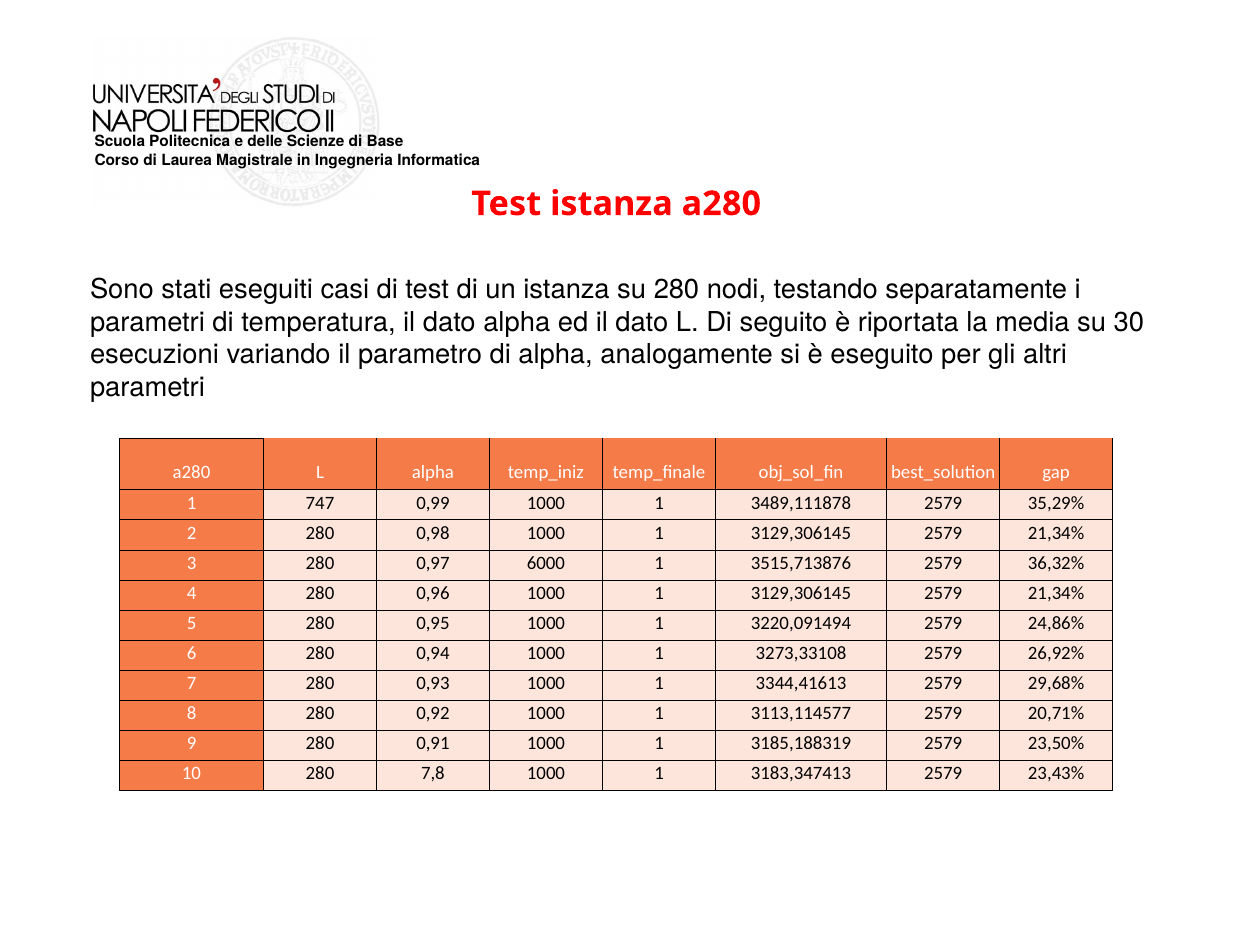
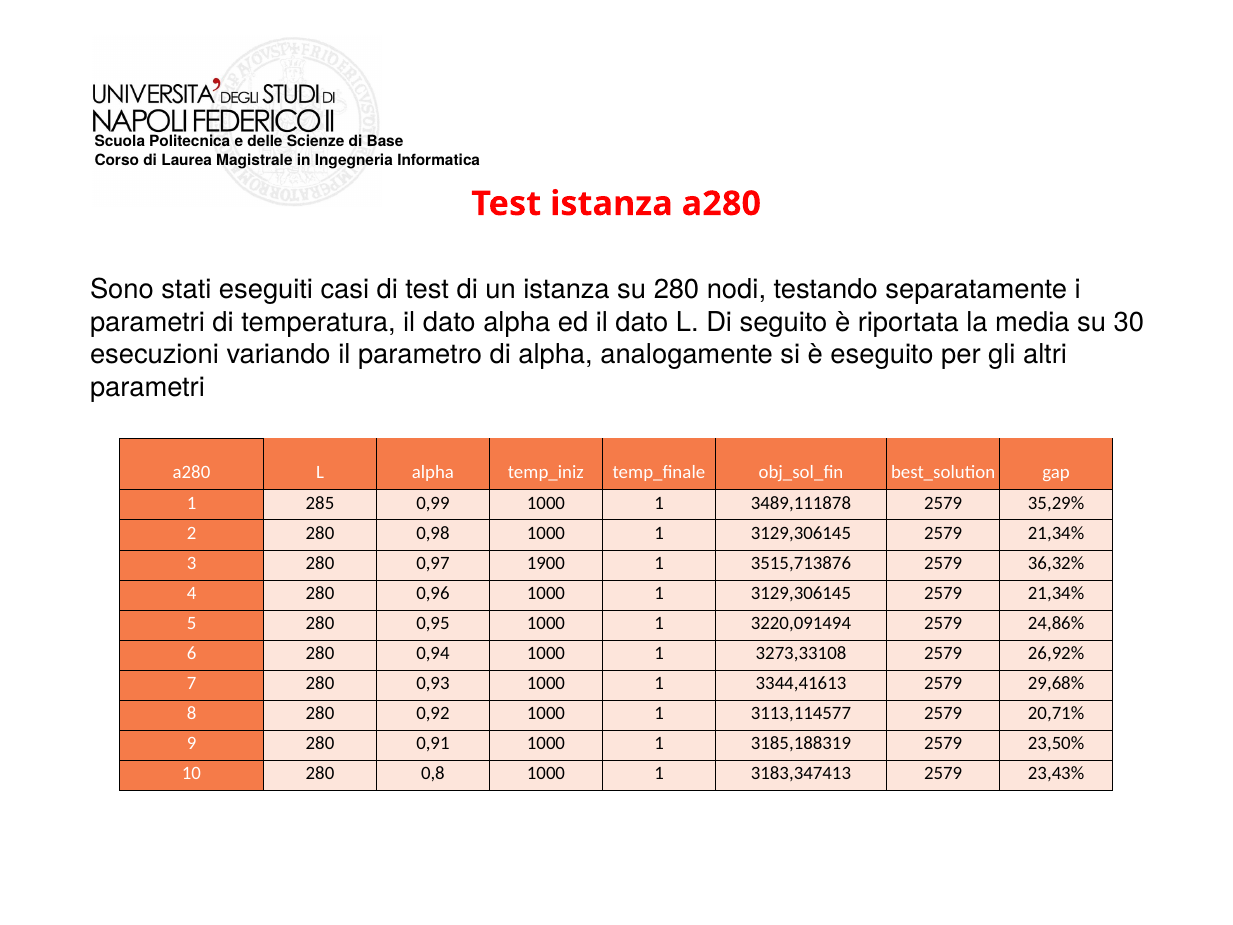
747: 747 -> 285
6000: 6000 -> 1900
7,8: 7,8 -> 0,8
